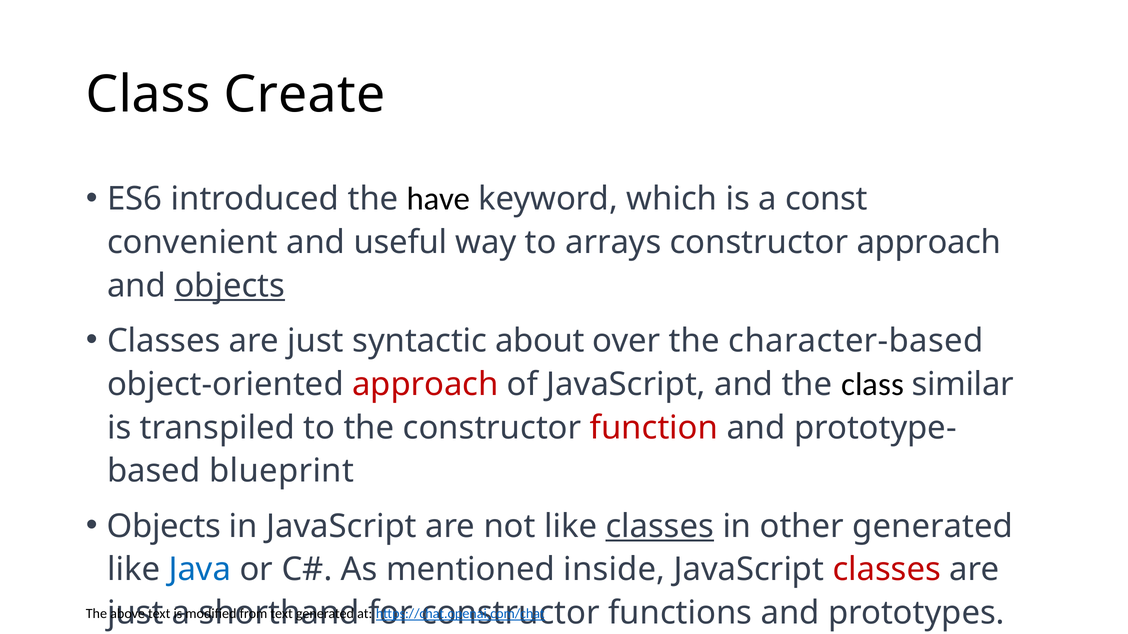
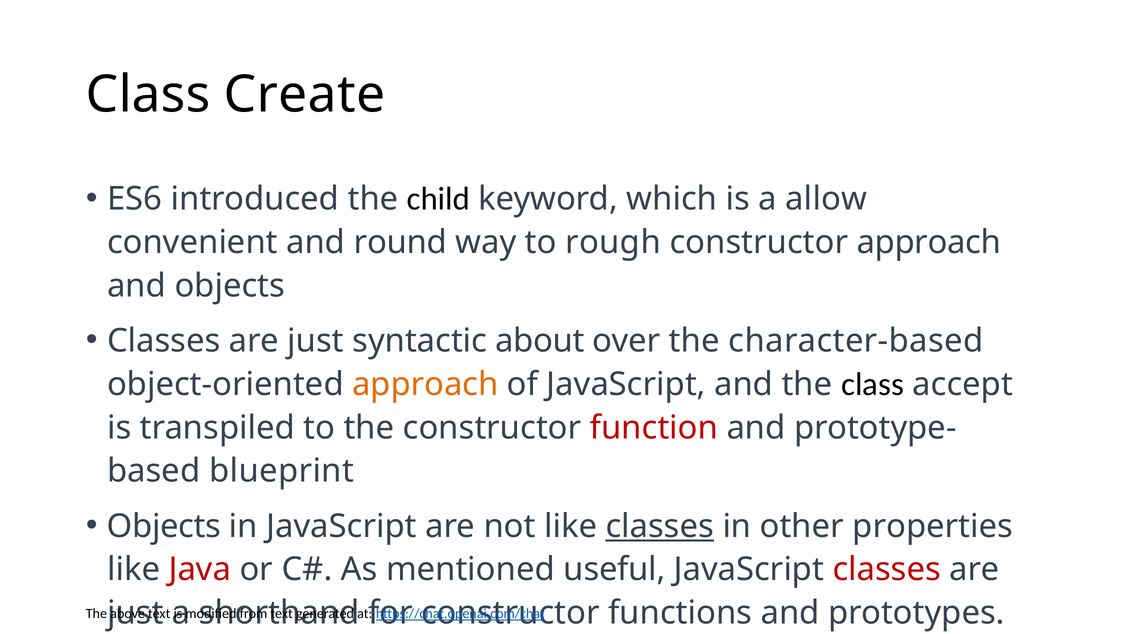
have: have -> child
const: const -> allow
useful: useful -> round
arrays: arrays -> rough
objects at (230, 286) underline: present -> none
approach at (425, 385) colour: red -> orange
similar: similar -> accept
other generated: generated -> properties
Java colour: blue -> red
inside: inside -> useful
